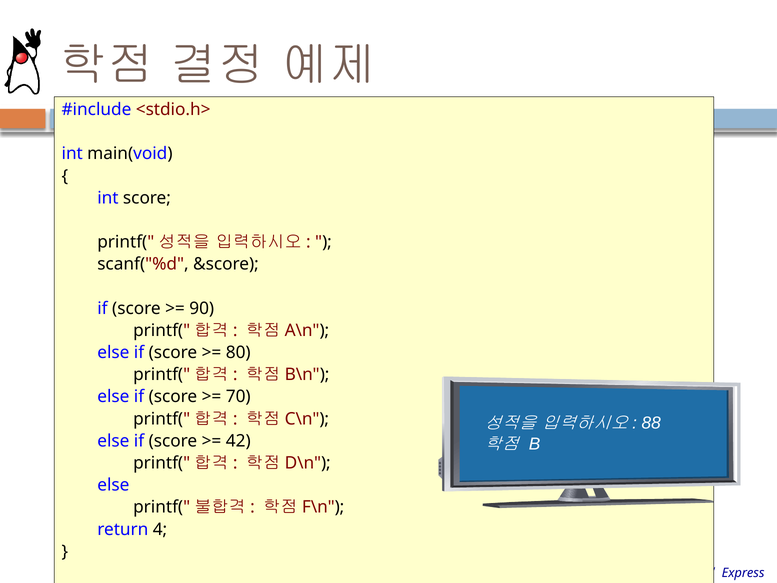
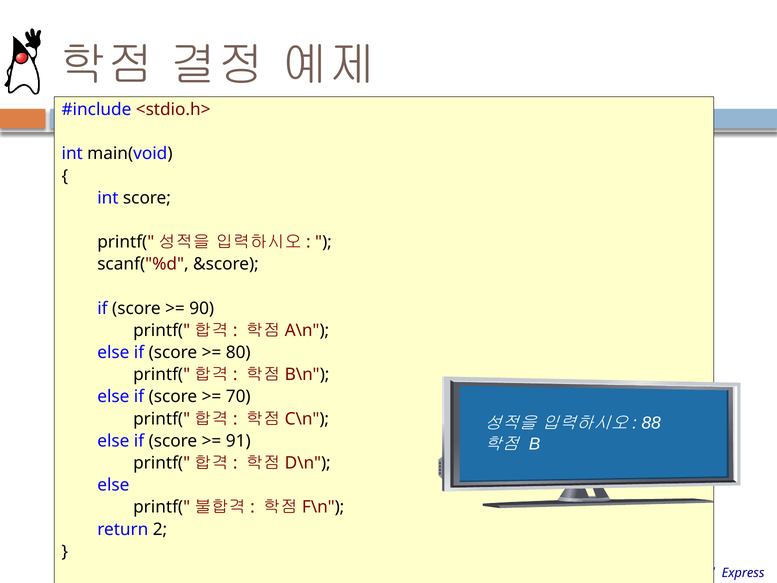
42: 42 -> 91
4: 4 -> 2
